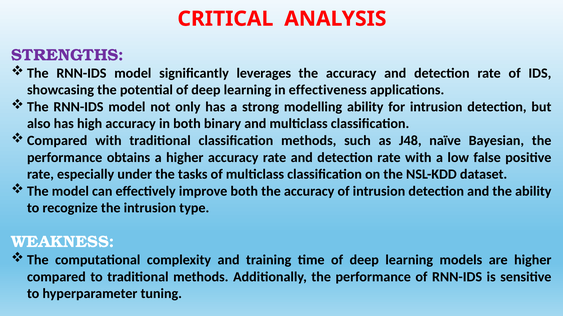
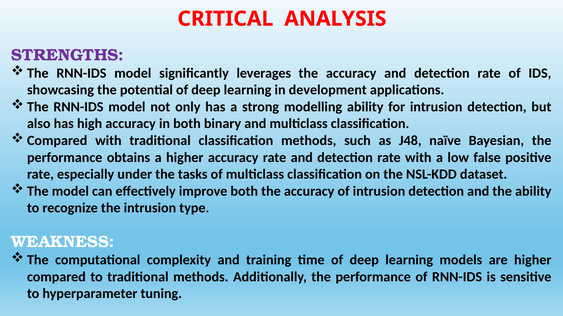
effectiveness: effectiveness -> development
